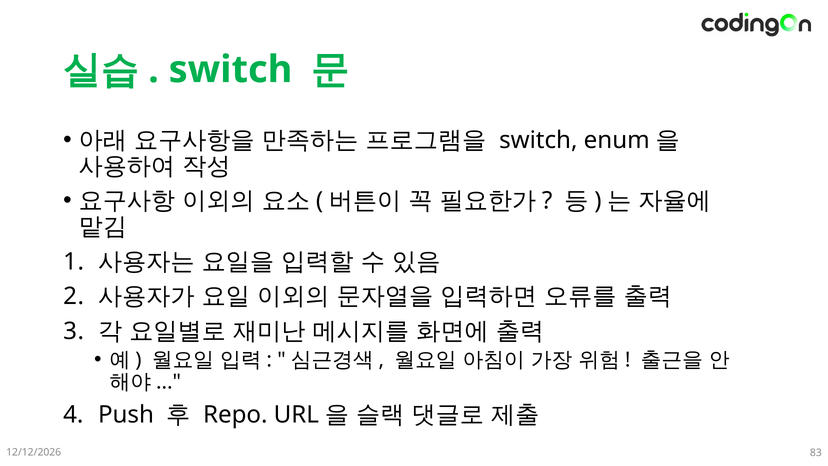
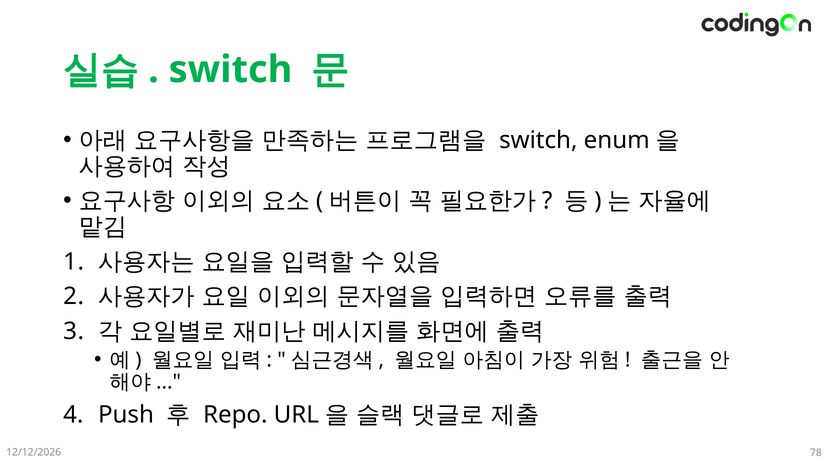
83: 83 -> 78
